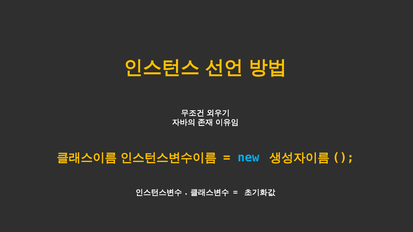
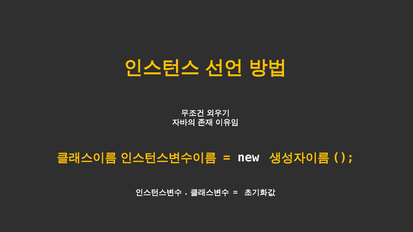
new colour: light blue -> white
